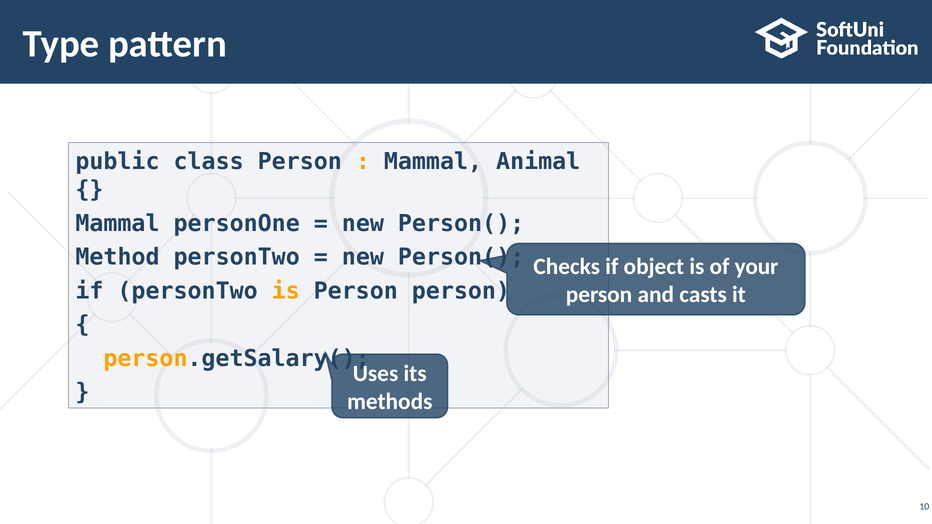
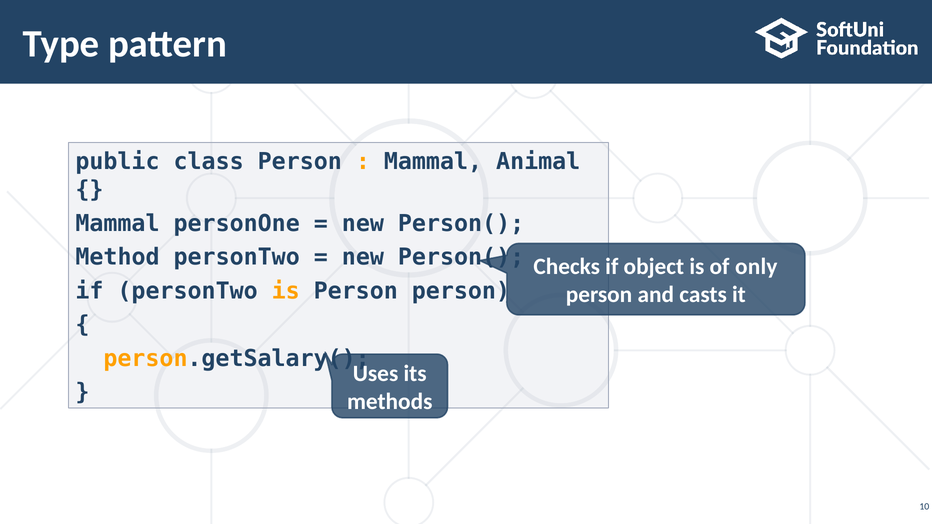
your: your -> only
